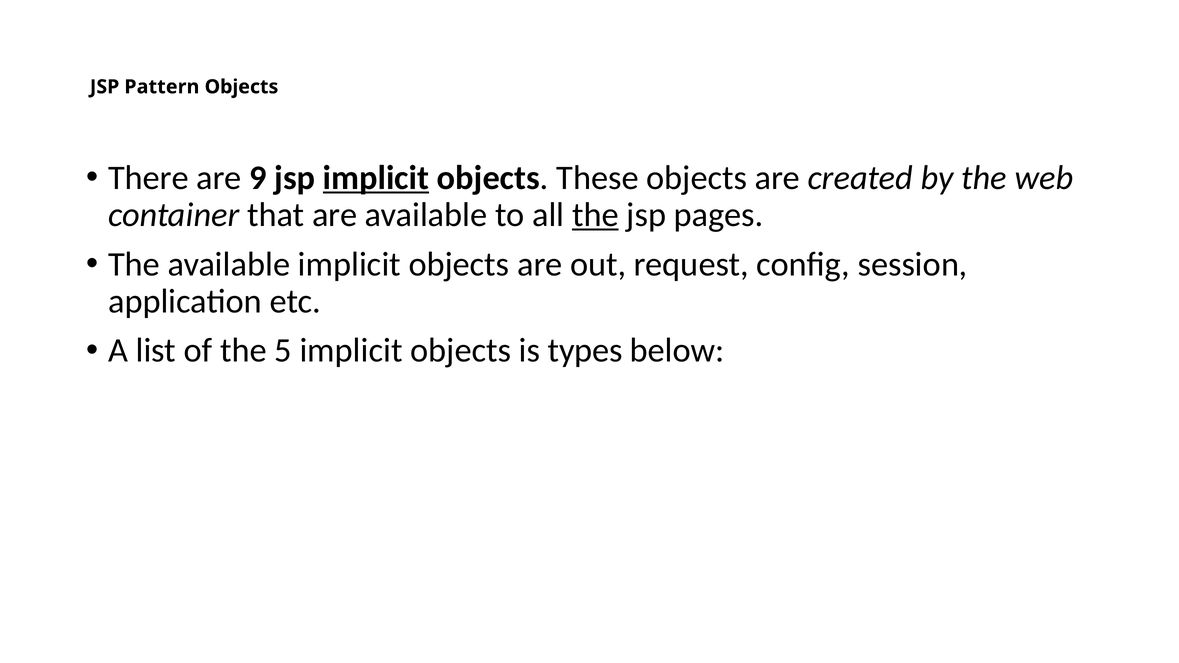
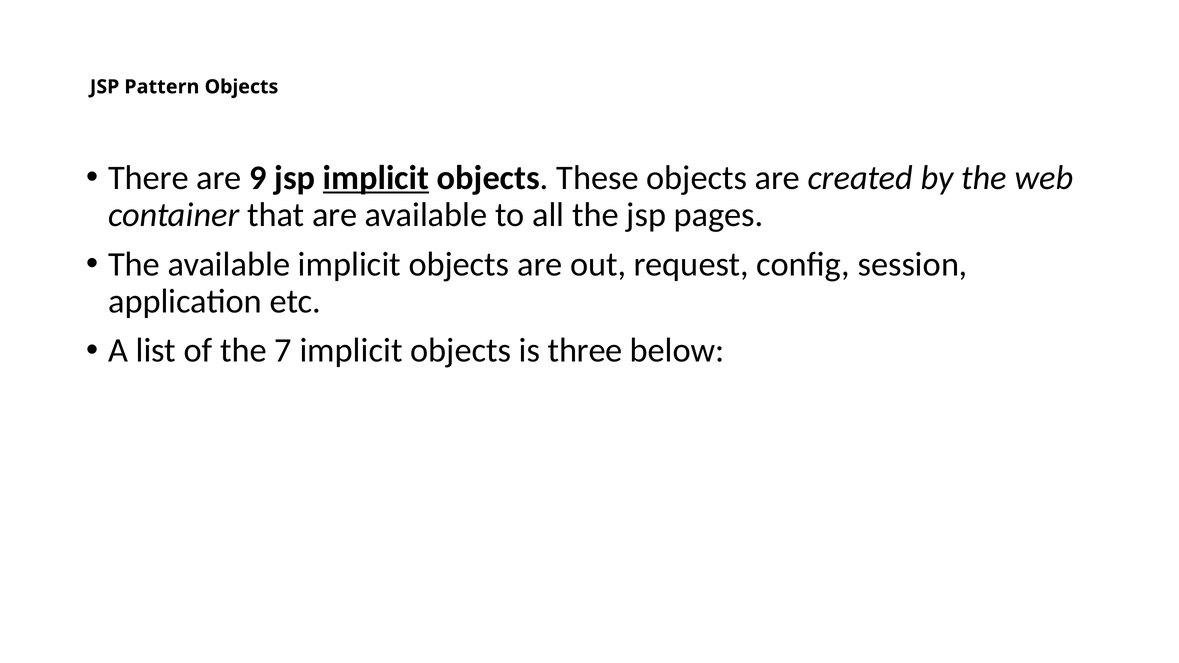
the at (595, 215) underline: present -> none
5: 5 -> 7
types: types -> three
